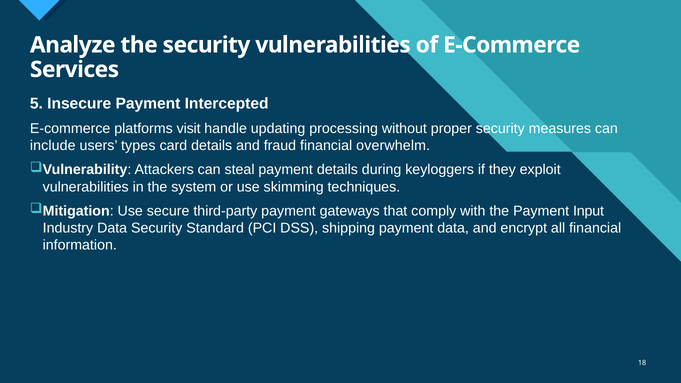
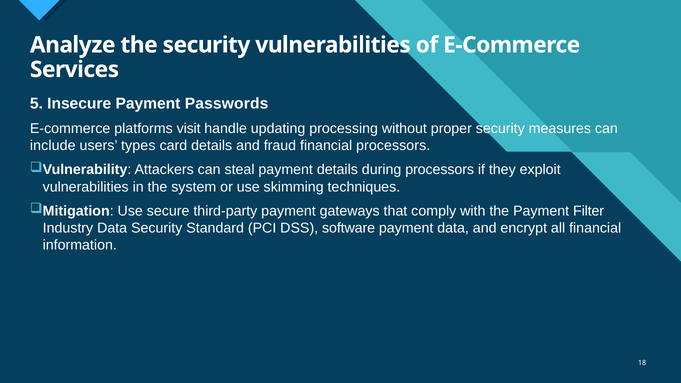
Intercepted: Intercepted -> Passwords
financial overwhelm: overwhelm -> processors
during keyloggers: keyloggers -> processors
Input: Input -> Filter
shipping: shipping -> software
